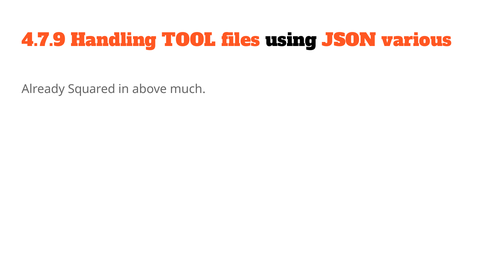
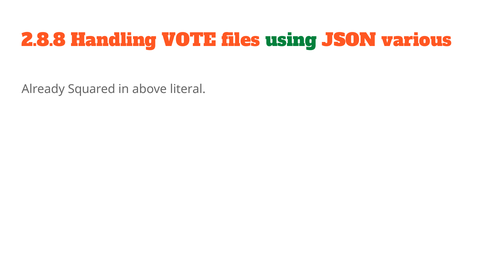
4.7.9: 4.7.9 -> 2.8.8
TOOL: TOOL -> VOTE
using colour: black -> green
much: much -> literal
